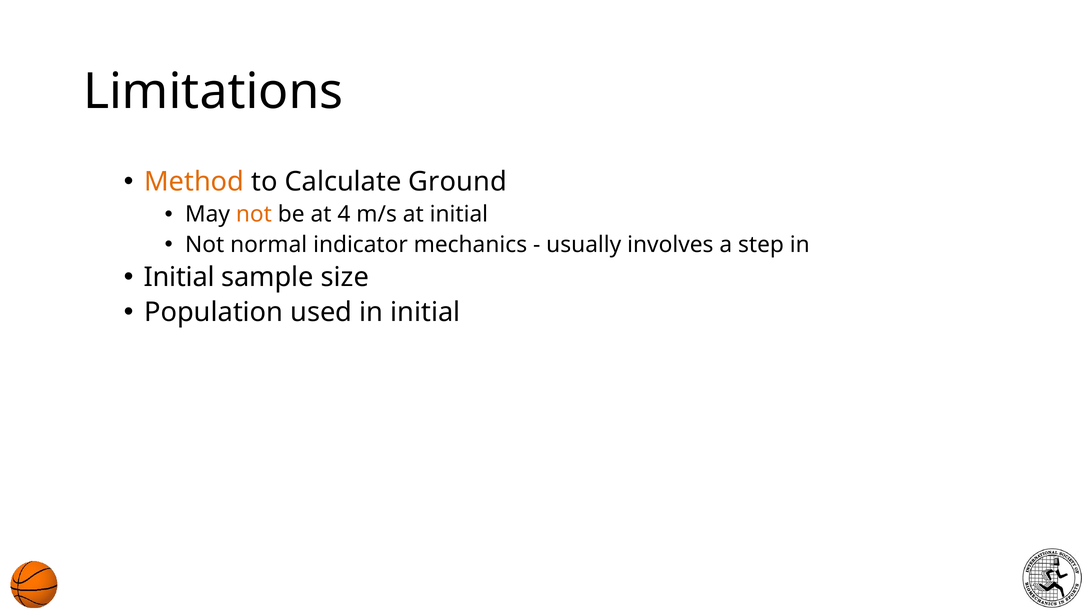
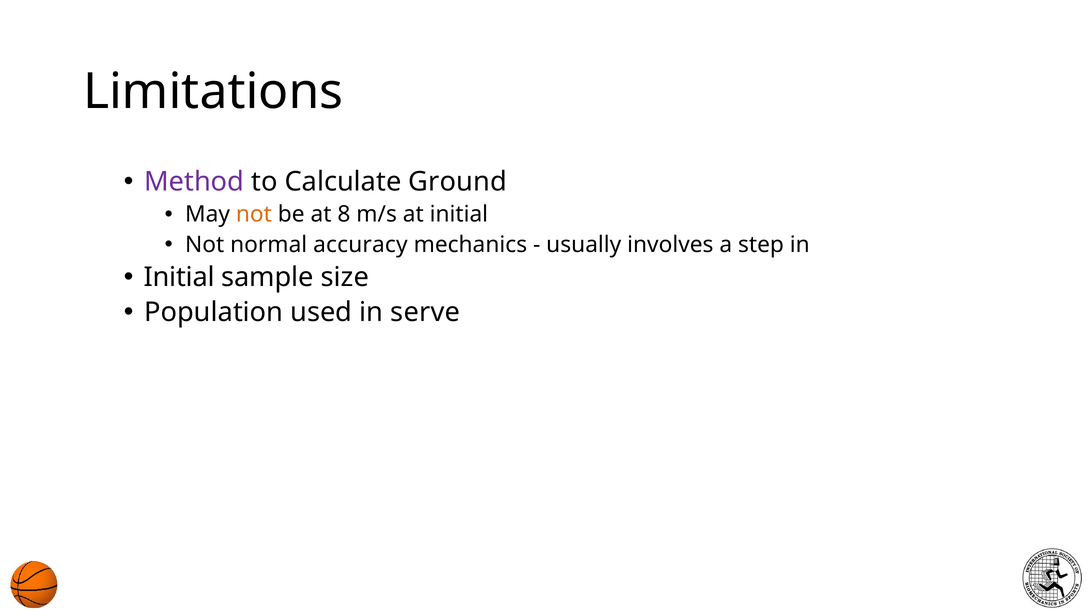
Method colour: orange -> purple
4: 4 -> 8
indicator: indicator -> accuracy
in initial: initial -> serve
